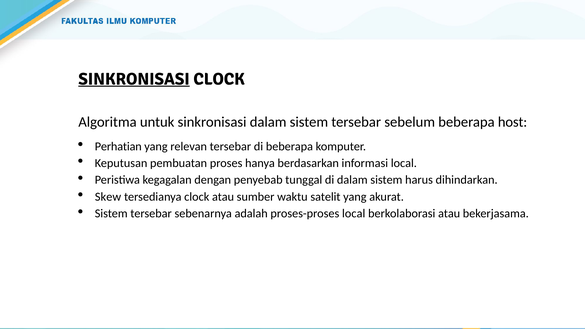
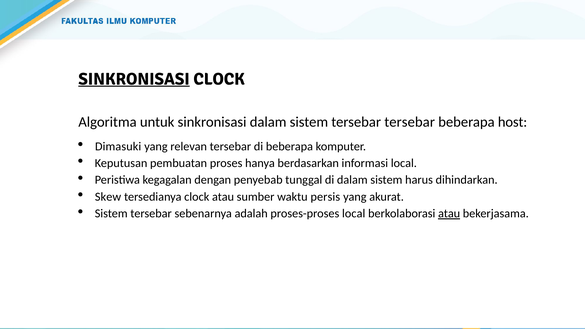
tersebar sebelum: sebelum -> tersebar
Perhatian: Perhatian -> Dimasuki
satelit: satelit -> persis
atau at (449, 214) underline: none -> present
